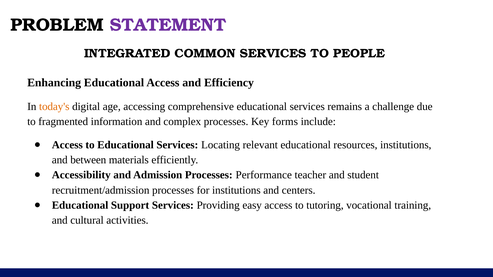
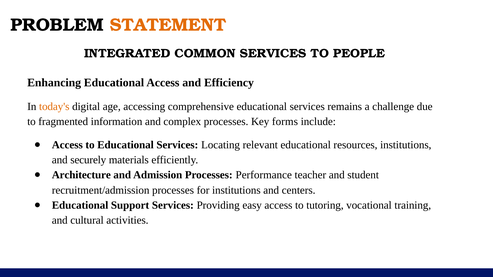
STATEMENT colour: purple -> orange
between: between -> securely
Accessibility: Accessibility -> Architecture
